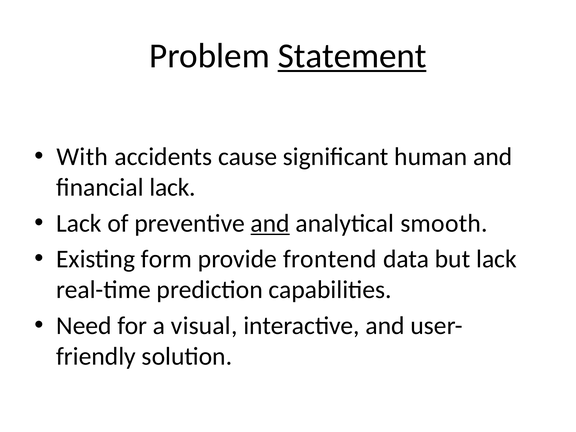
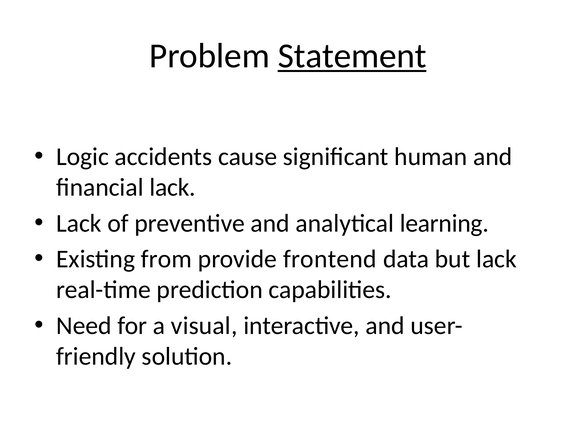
With: With -> Logic
and at (270, 223) underline: present -> none
smooth: smooth -> learning
form: form -> from
